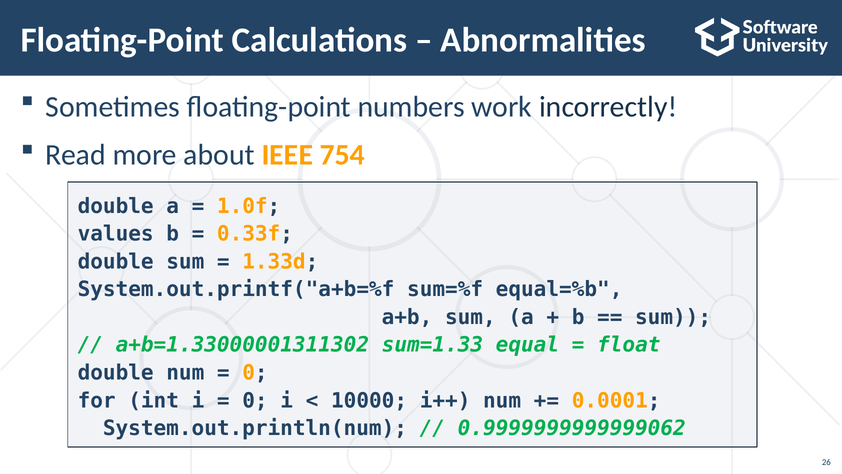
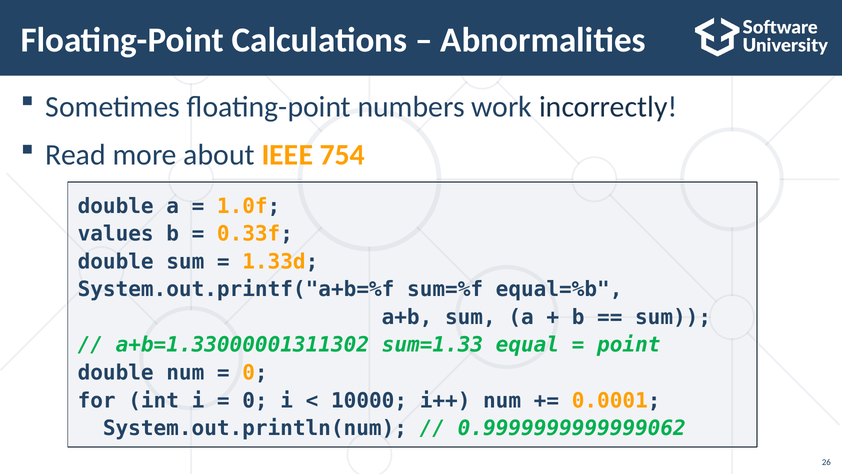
float: float -> point
